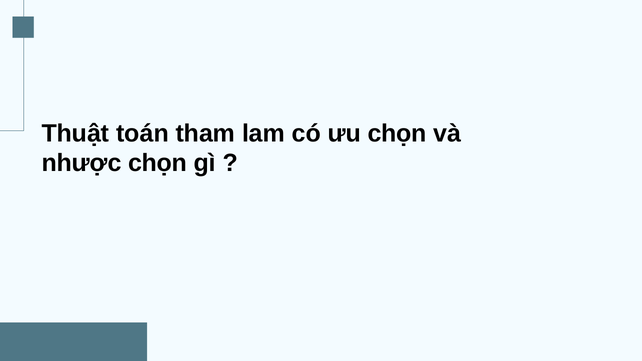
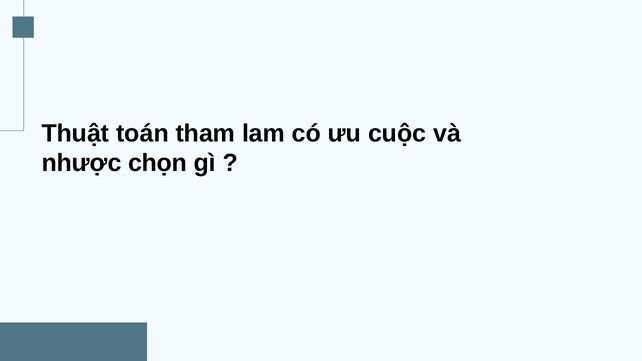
ưu chọn: chọn -> cuộc
